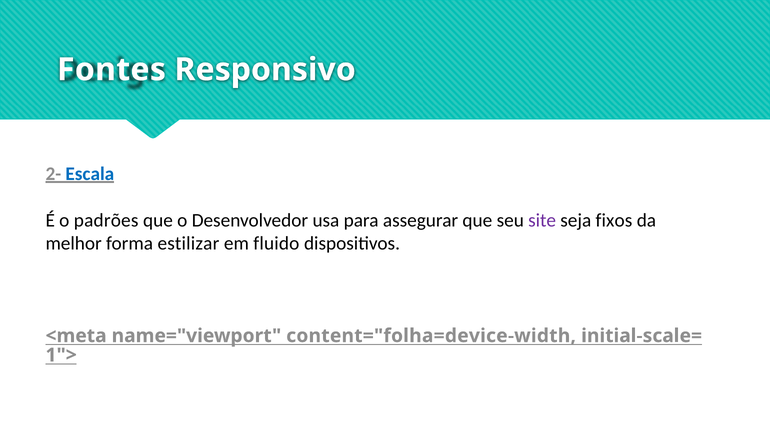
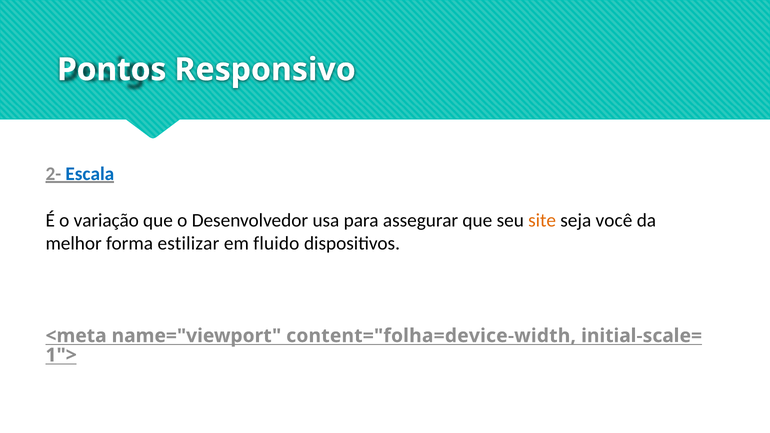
Fontes: Fontes -> Pontos
padrões: padrões -> variação
site colour: purple -> orange
fixos: fixos -> você
